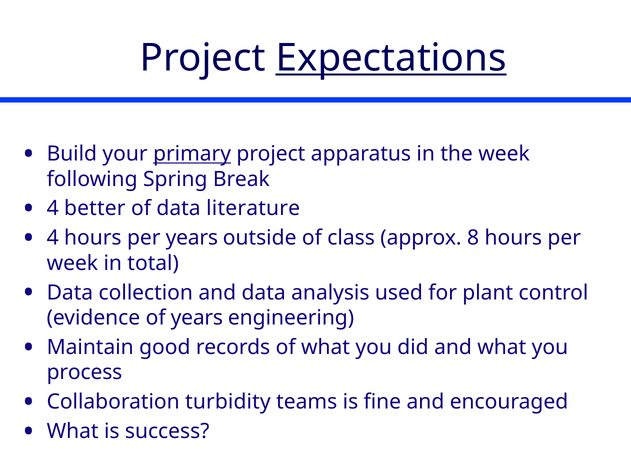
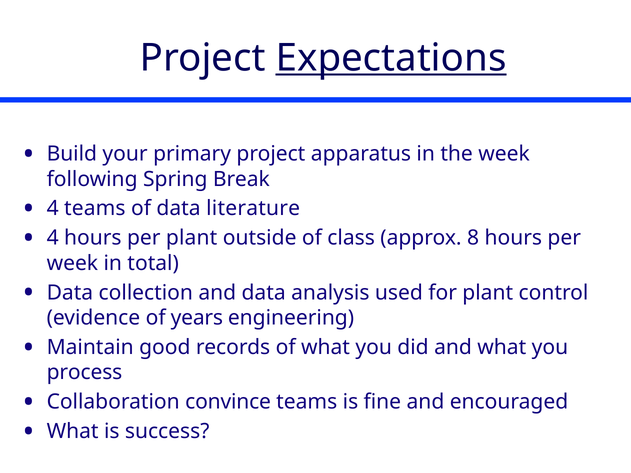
primary underline: present -> none
4 better: better -> teams
per years: years -> plant
turbidity: turbidity -> convince
